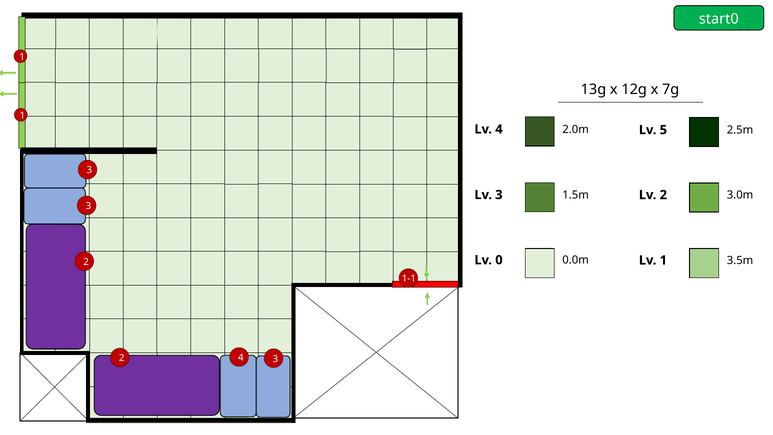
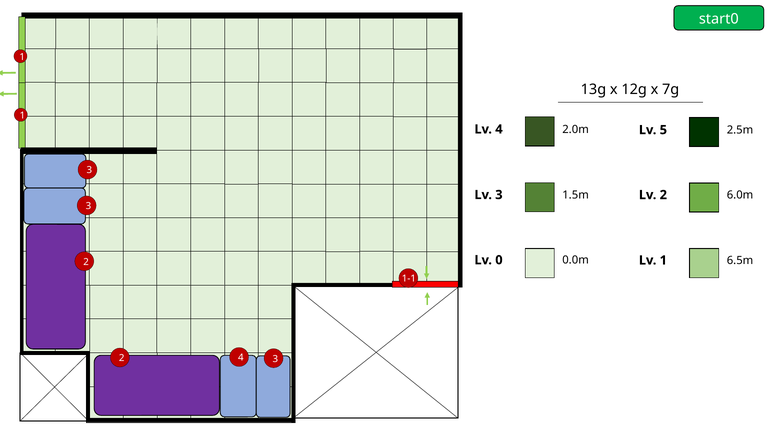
3.0m: 3.0m -> 6.0m
3.5m: 3.5m -> 6.5m
